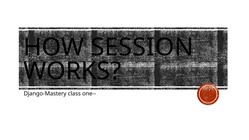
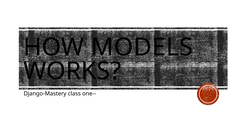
SESSION: SESSION -> MODELS
